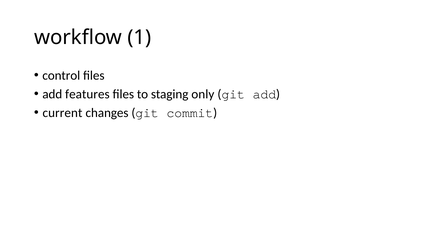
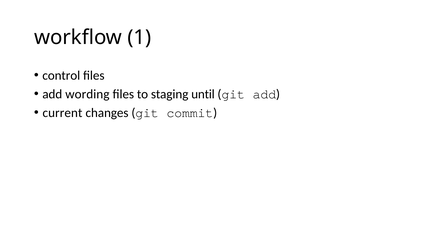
features: features -> wording
only: only -> until
